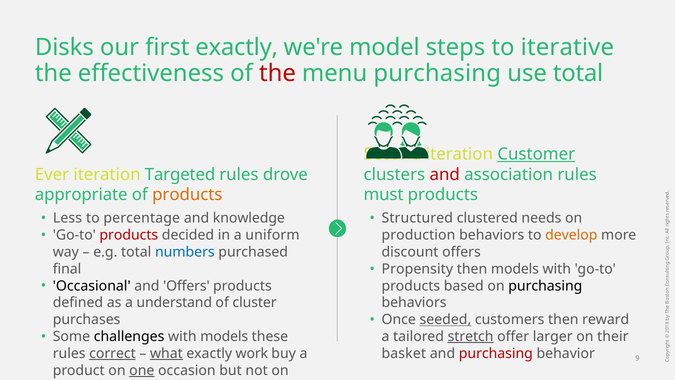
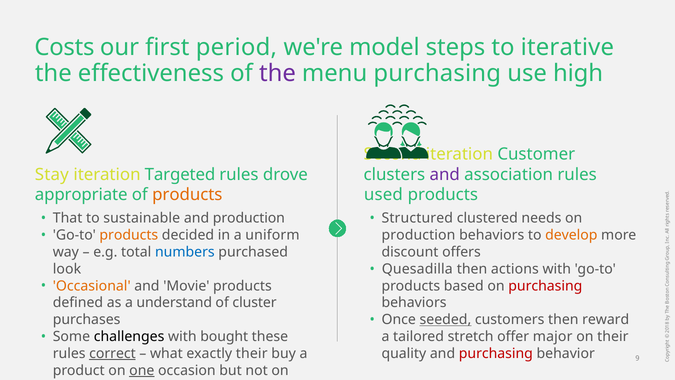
Disks: Disks -> Costs
first exactly: exactly -> period
the at (277, 73) colour: red -> purple
use total: total -> high
Customer underline: present -> none
Ever: Ever -> Stay
and at (445, 174) colour: red -> purple
must: must -> used
Less: Less -> That
percentage: percentage -> sustainable
and knowledge: knowledge -> production
products at (129, 235) colour: red -> orange
Propensity: Propensity -> Quesadilla
then models: models -> actions
final: final -> look
Occasional colour: black -> orange
and Offers: Offers -> Movie
purchasing at (545, 286) colour: black -> red
with models: models -> bought
stretch underline: present -> none
larger: larger -> major
what underline: present -> none
exactly work: work -> their
basket: basket -> quality
